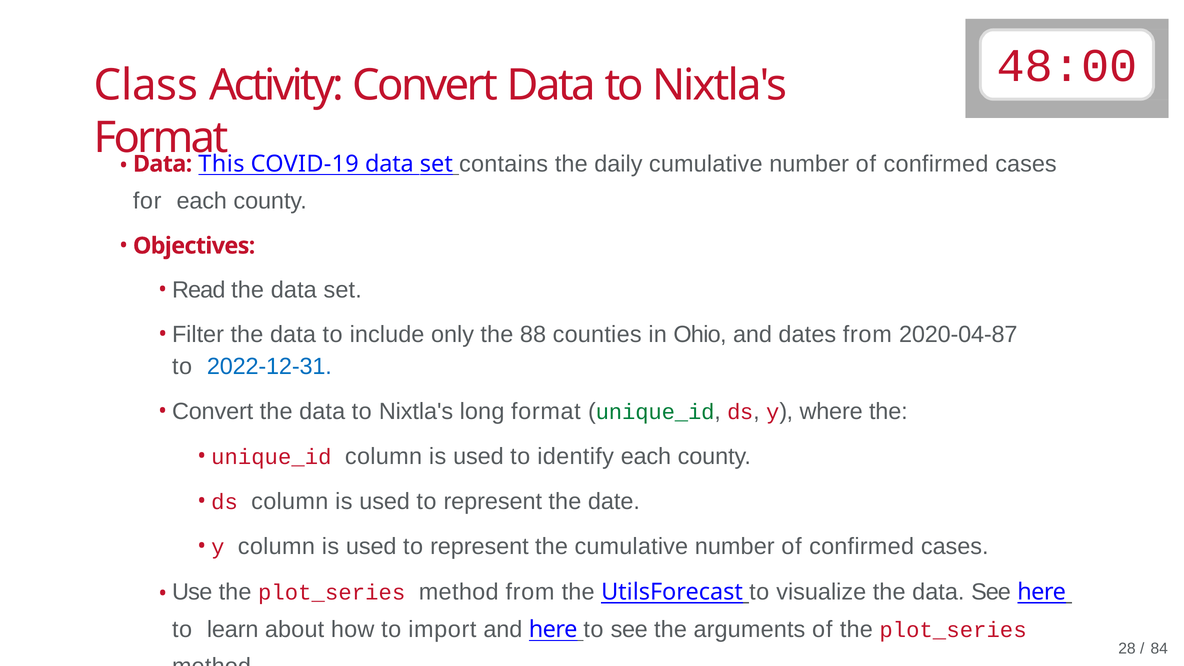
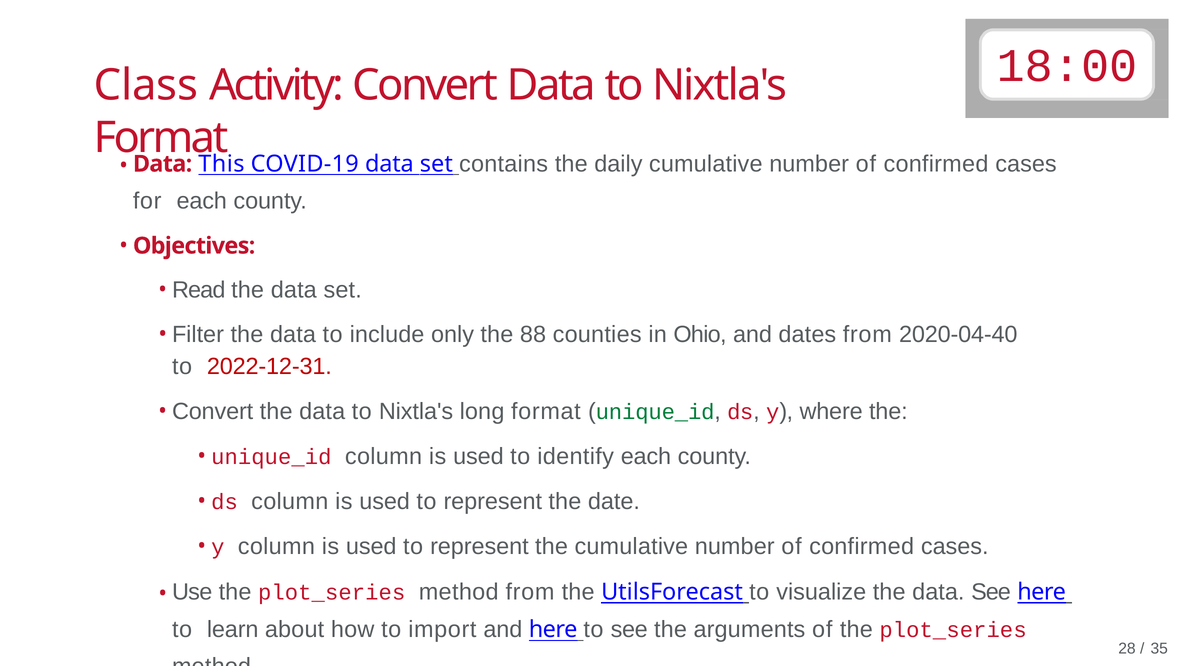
48:00: 48:00 -> 18:00
2020-04-87: 2020-04-87 -> 2020-04-40
2022-12-31 colour: blue -> red
84: 84 -> 35
